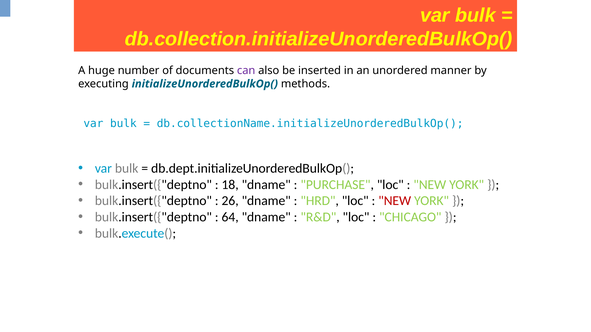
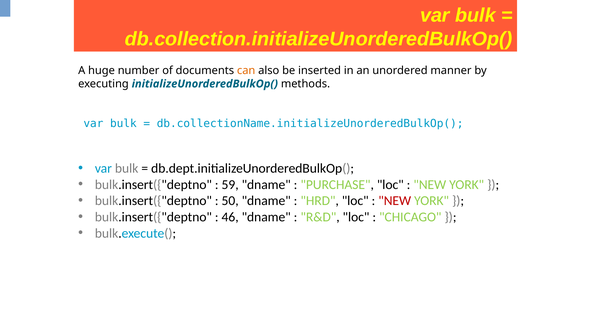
can colour: purple -> orange
18: 18 -> 59
26: 26 -> 50
64: 64 -> 46
